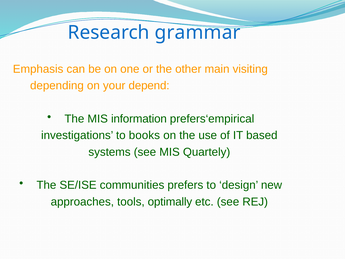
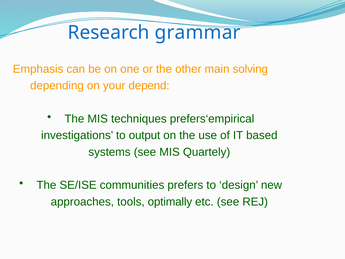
visiting: visiting -> solving
information: information -> techniques
books: books -> output
